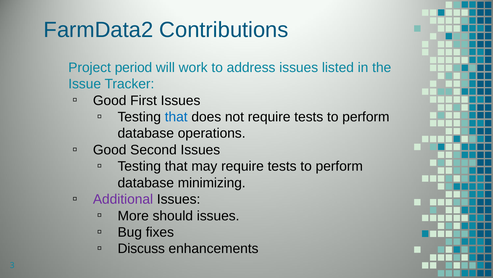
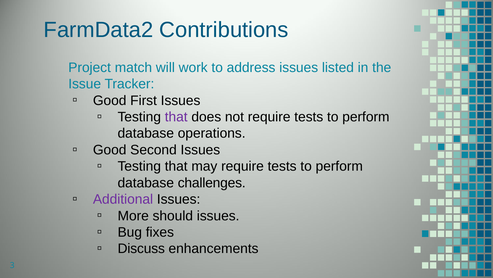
period: period -> match
that at (176, 117) colour: blue -> purple
minimizing: minimizing -> challenges
